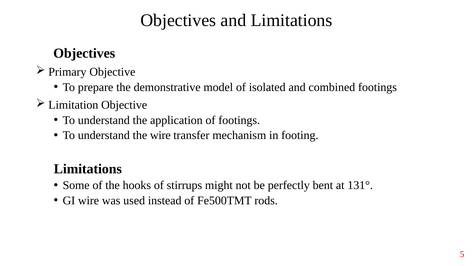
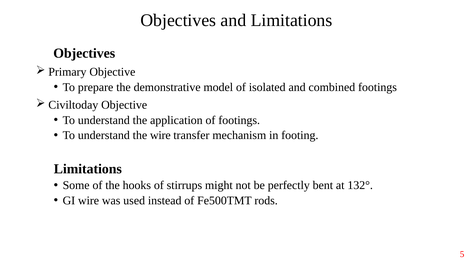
Limitation: Limitation -> Civiltoday
131°: 131° -> 132°
